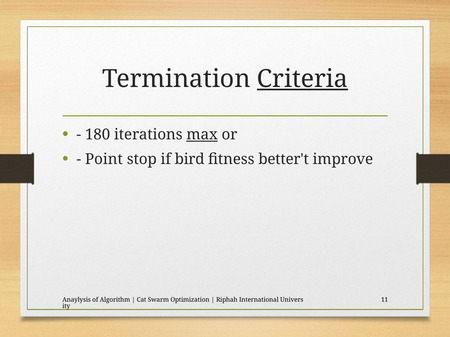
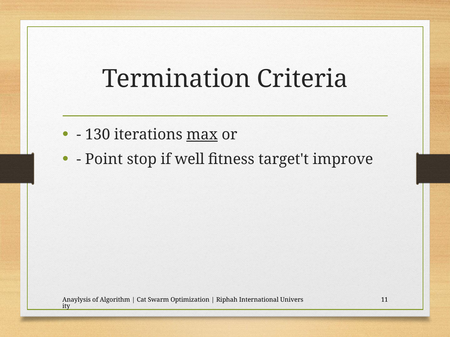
Criteria underline: present -> none
180: 180 -> 130
bird: bird -> well
better't: better't -> target't
